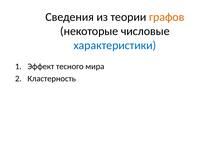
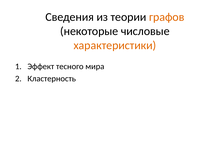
характеристики colour: blue -> orange
